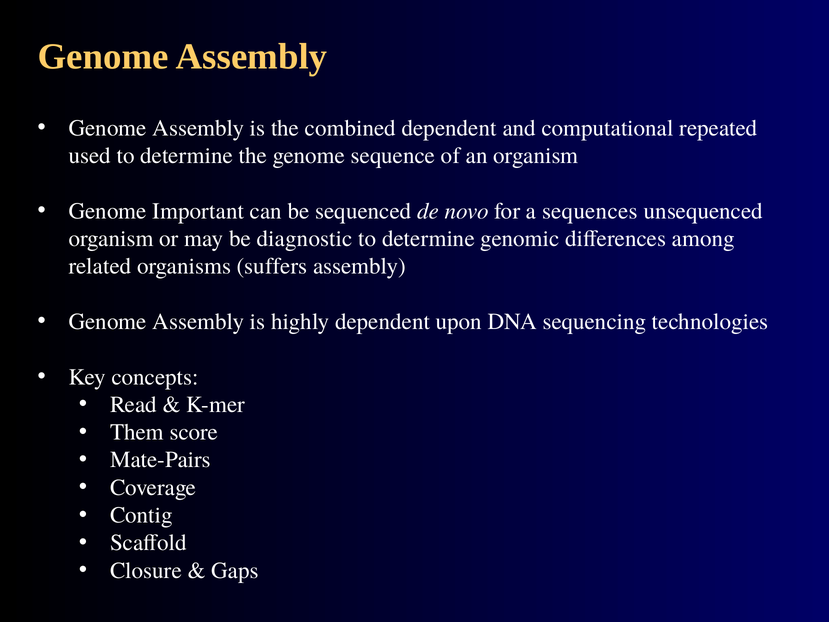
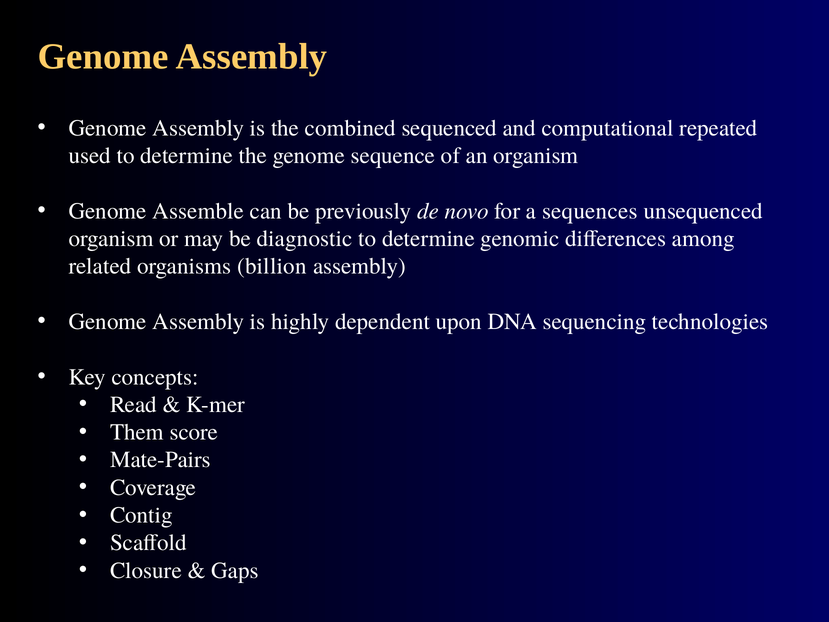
combined dependent: dependent -> sequenced
Important: Important -> Assemble
sequenced: sequenced -> previously
suffers: suffers -> billion
